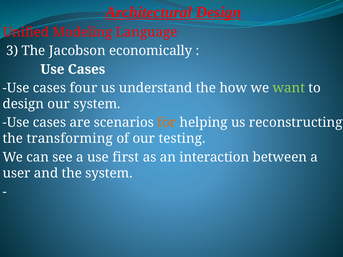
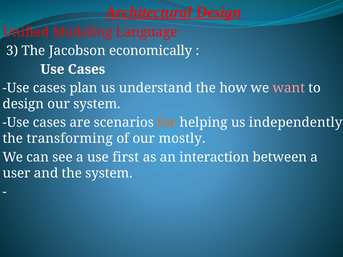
four: four -> plan
want colour: light green -> pink
reconstructing: reconstructing -> independently
testing: testing -> mostly
